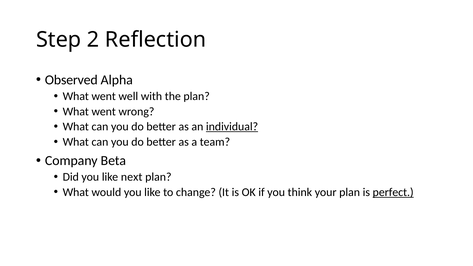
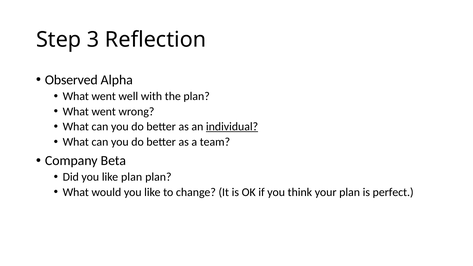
2: 2 -> 3
like next: next -> plan
perfect underline: present -> none
